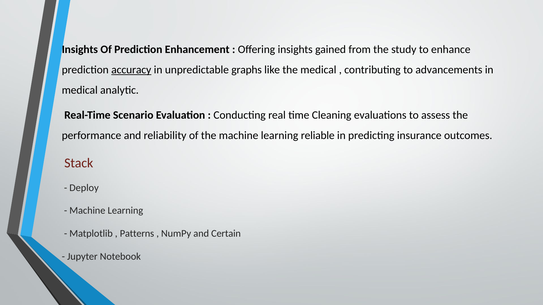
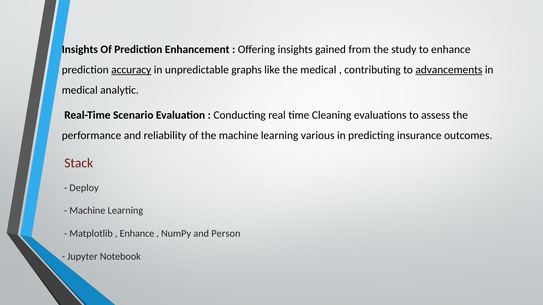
advancements underline: none -> present
reliable: reliable -> various
Patterns at (137, 234): Patterns -> Enhance
Certain: Certain -> Person
